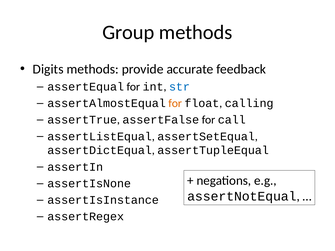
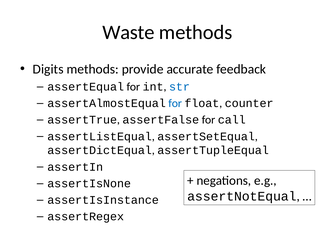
Group: Group -> Waste
for at (175, 103) colour: orange -> blue
calling: calling -> counter
